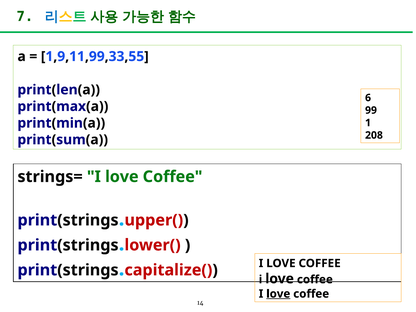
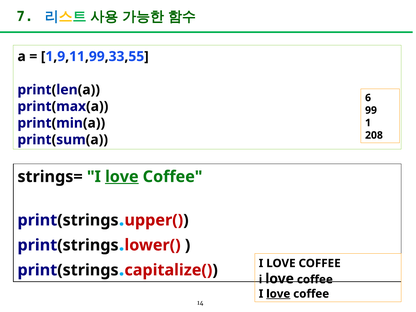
love at (122, 177) underline: none -> present
